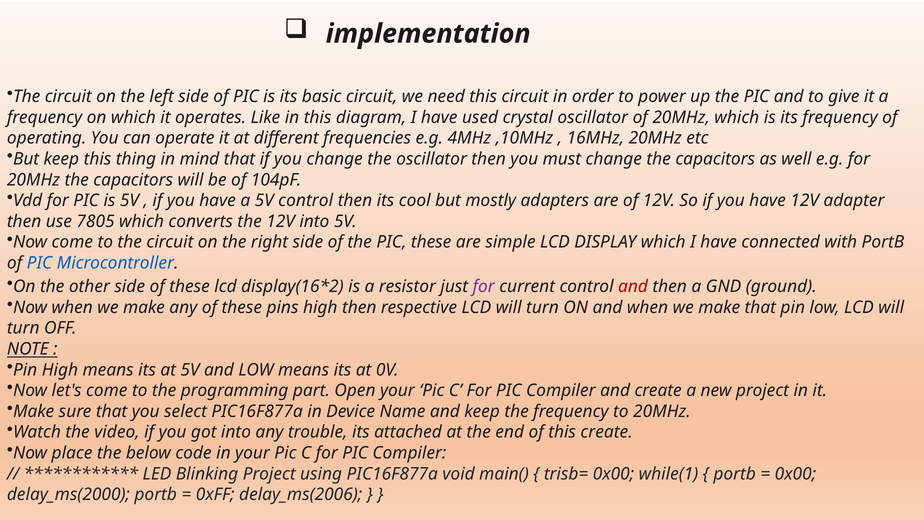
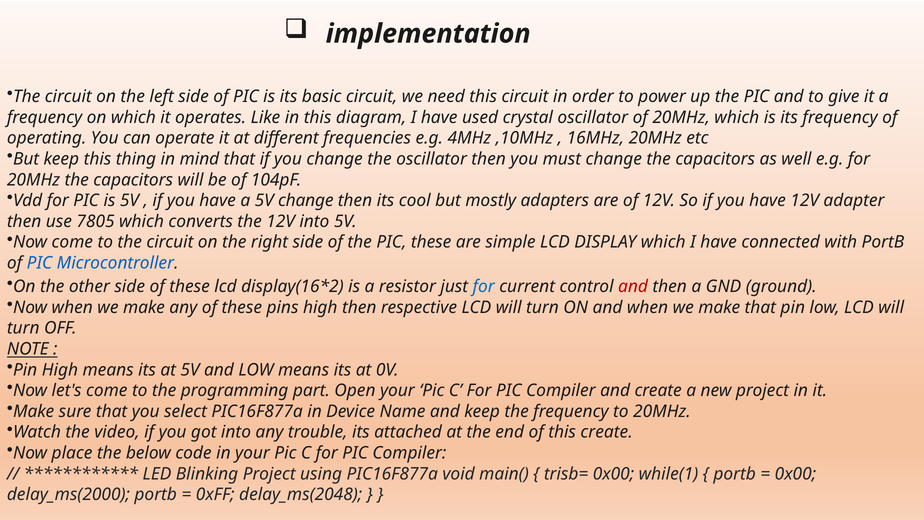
5V control: control -> change
for at (484, 286) colour: purple -> blue
delay_ms(2006: delay_ms(2006 -> delay_ms(2048
